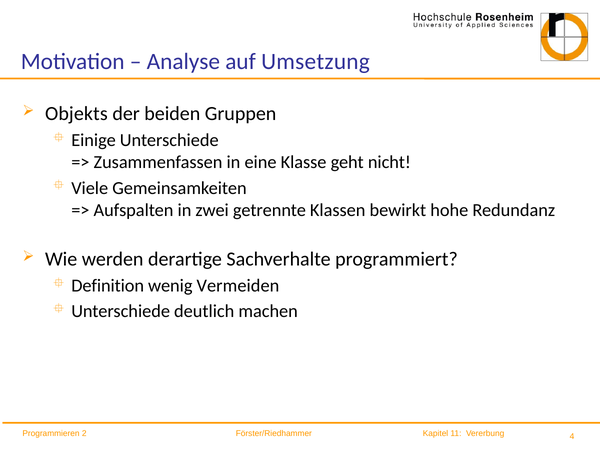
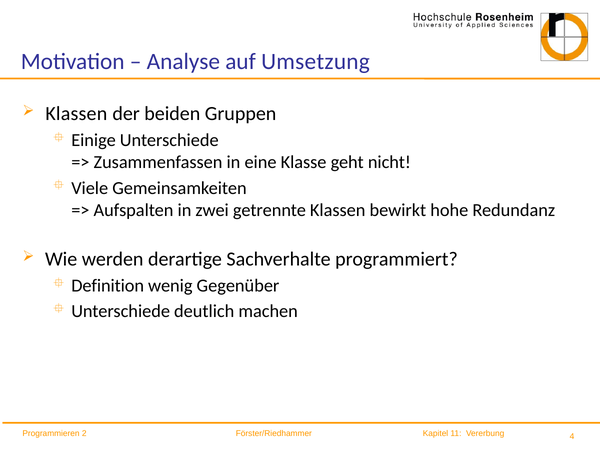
Objekts at (76, 114): Objekts -> Klassen
Vermeiden: Vermeiden -> Gegenüber
